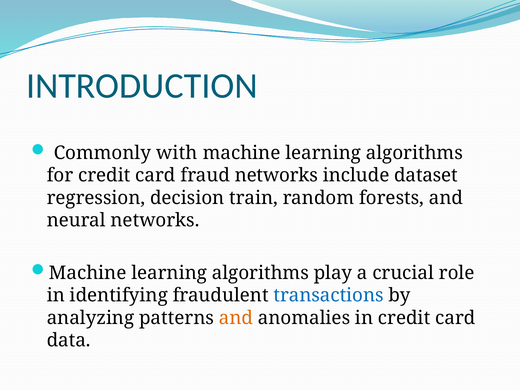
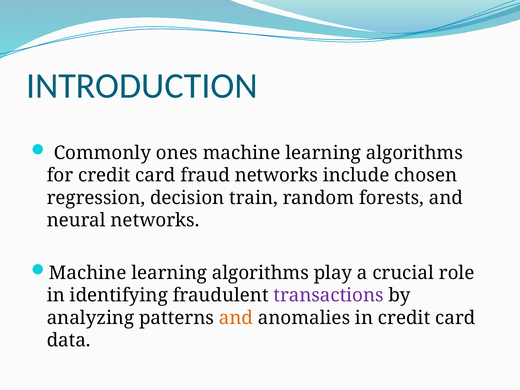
with: with -> ones
dataset: dataset -> chosen
transactions colour: blue -> purple
